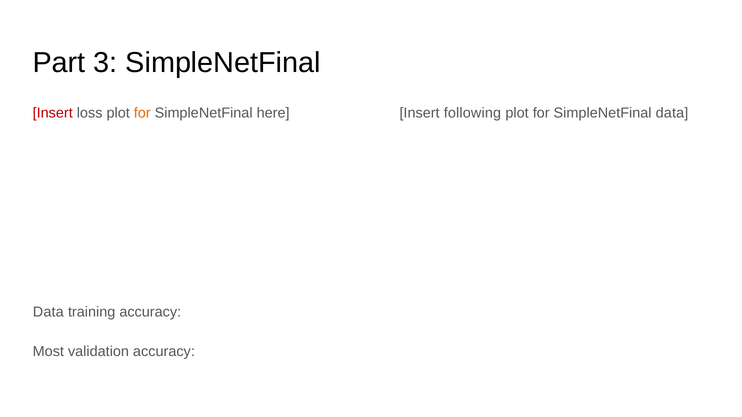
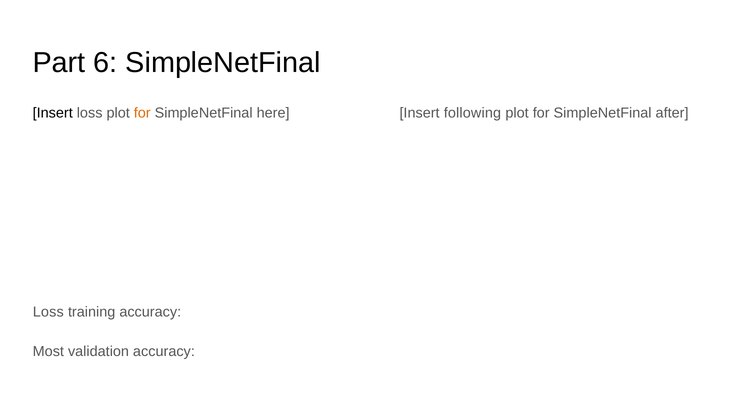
3: 3 -> 6
Insert at (53, 113) colour: red -> black
SimpleNetFinal data: data -> after
Data at (48, 312): Data -> Loss
